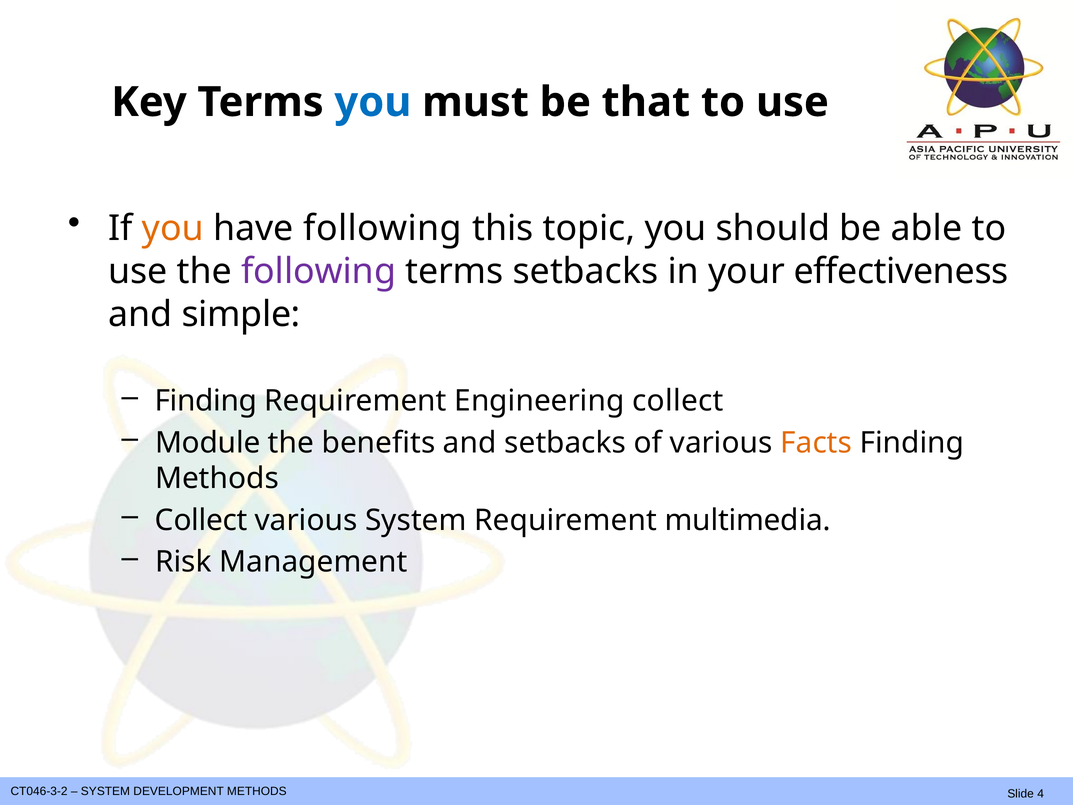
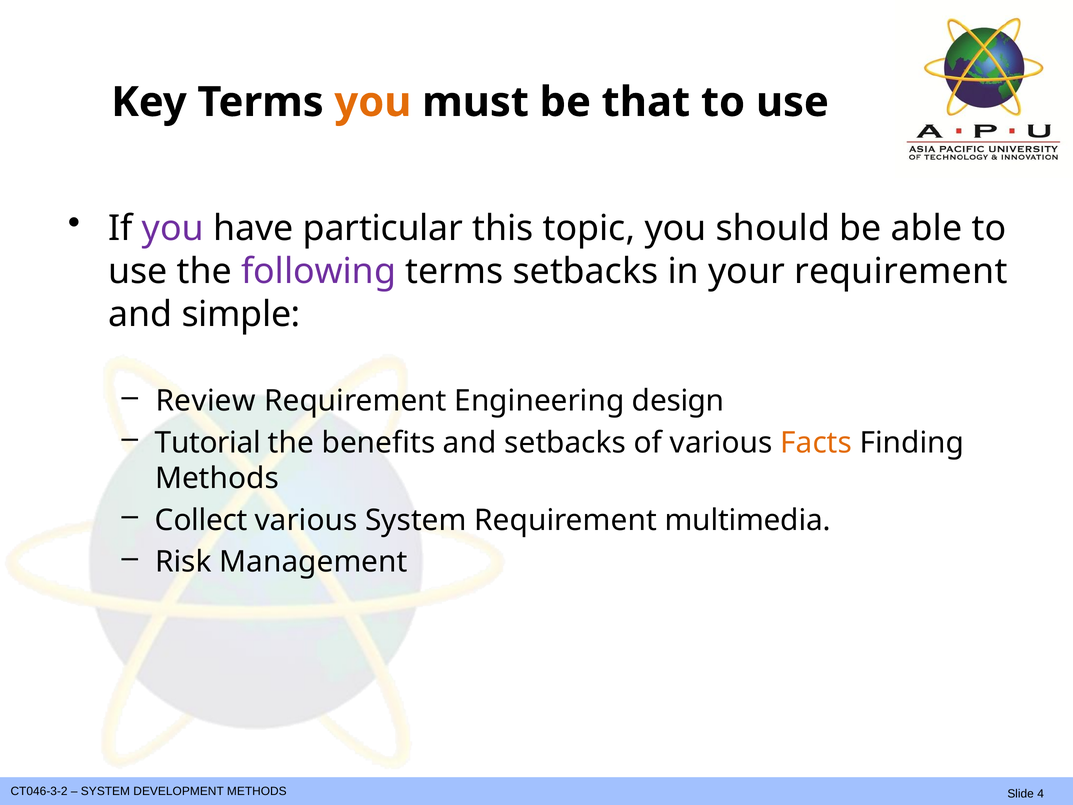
you at (373, 102) colour: blue -> orange
you at (173, 228) colour: orange -> purple
have following: following -> particular
your effectiveness: effectiveness -> requirement
Finding at (206, 401): Finding -> Review
Engineering collect: collect -> design
Module: Module -> Tutorial
